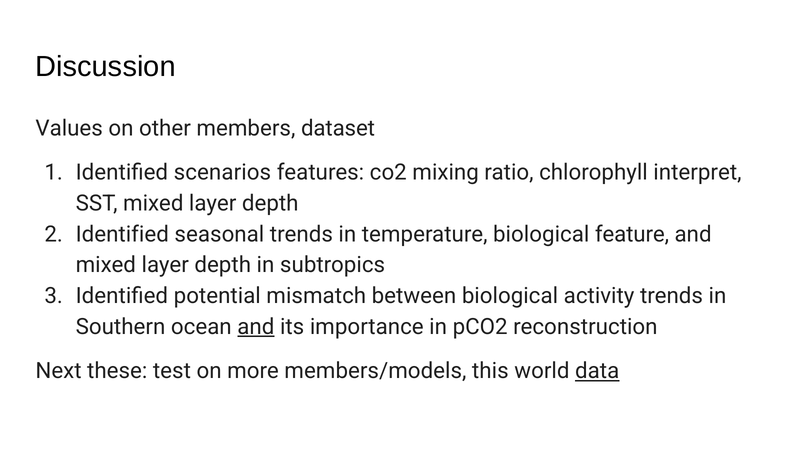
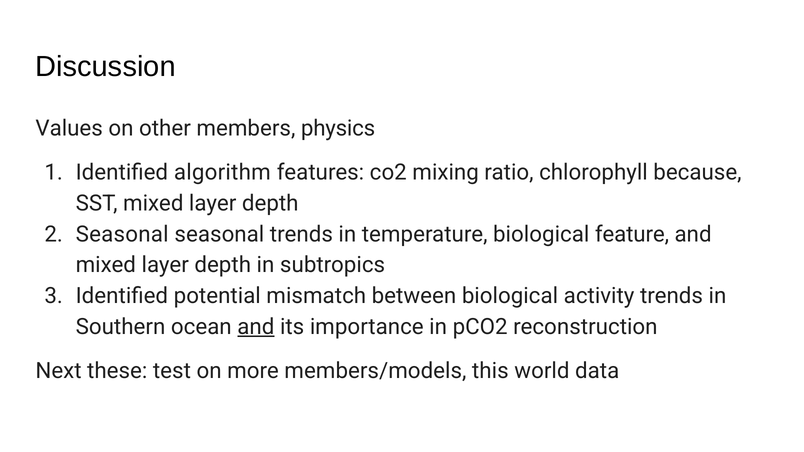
dataset: dataset -> physics
scenarios: scenarios -> algorithm
interpret: interpret -> because
Identified at (122, 234): Identified -> Seasonal
data underline: present -> none
